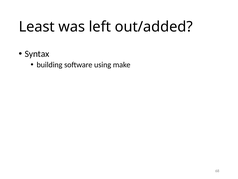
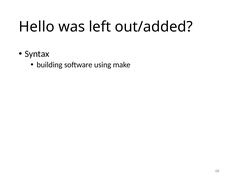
Least: Least -> Hello
